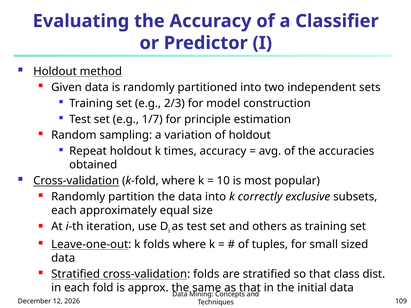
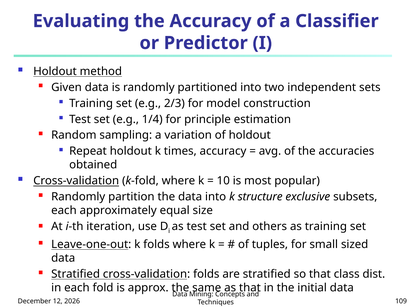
1/7: 1/7 -> 1/4
correctly: correctly -> structure
